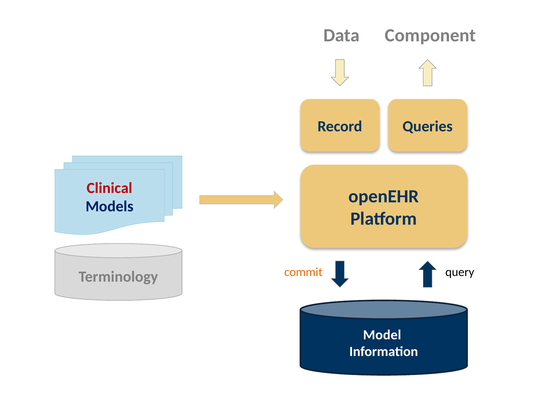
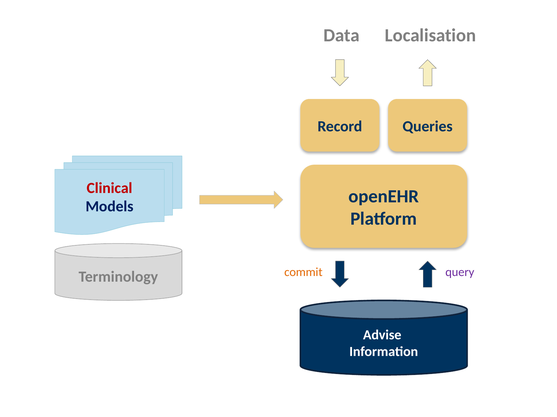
Component: Component -> Localisation
query colour: black -> purple
Model: Model -> Advise
